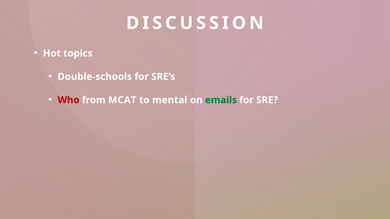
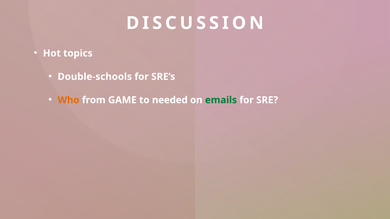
Who colour: red -> orange
MCAT: MCAT -> GAME
mental: mental -> needed
